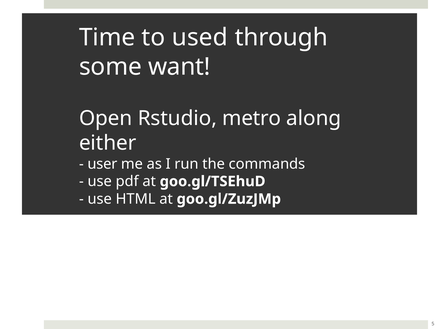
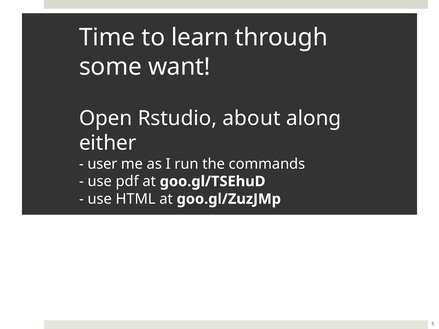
used: used -> learn
metro: metro -> about
